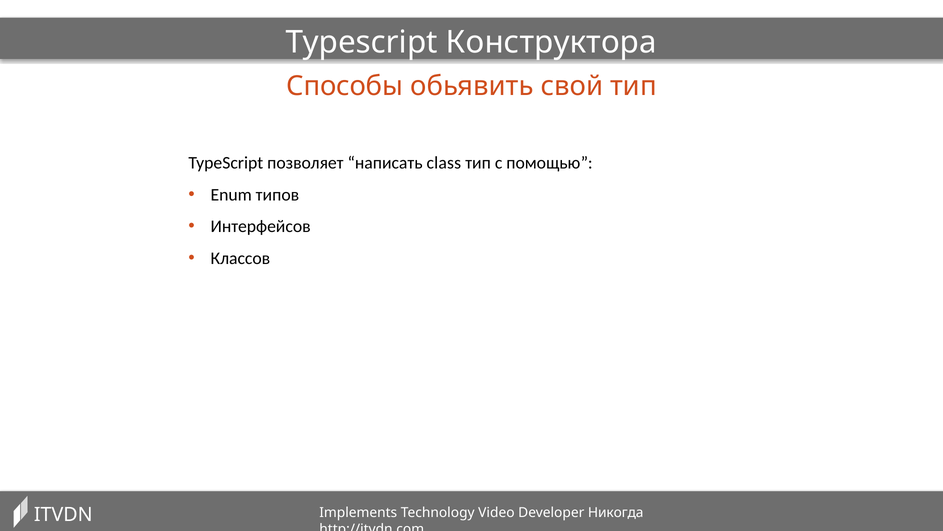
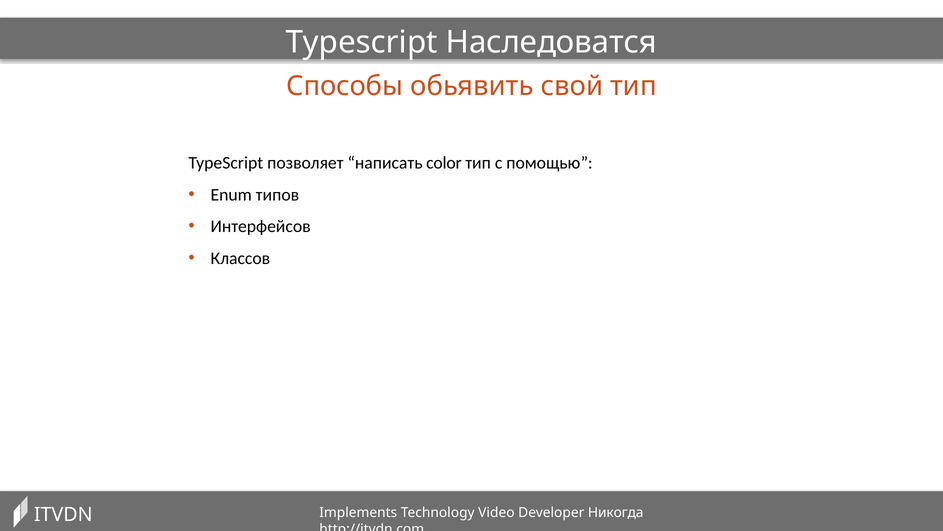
Конструктора: Конструктора -> Наследоватся
class: class -> color
